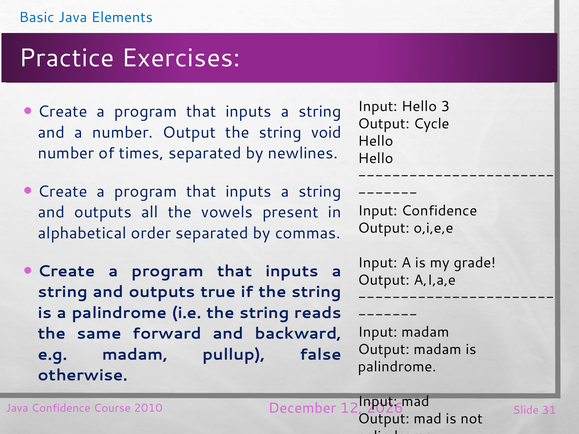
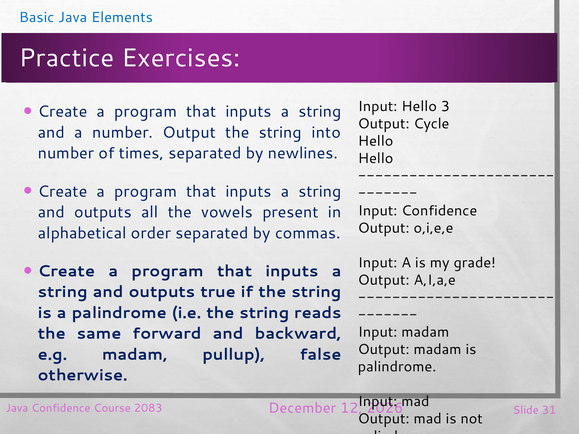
void: void -> into
2010: 2010 -> 2083
